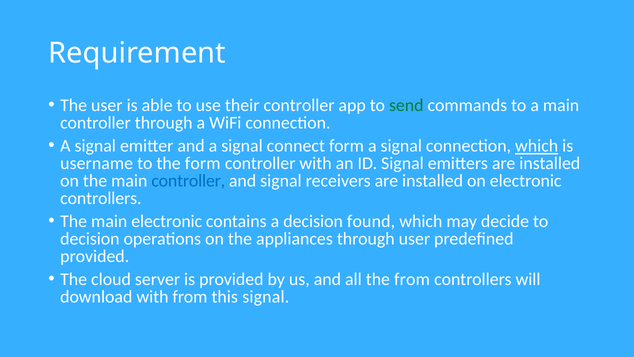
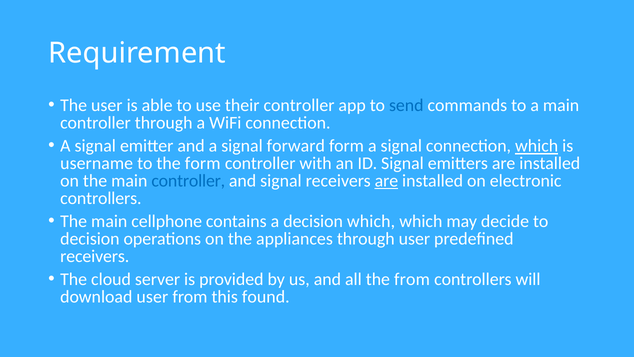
send colour: green -> blue
connect: connect -> forward
are at (386, 181) underline: none -> present
main electronic: electronic -> cellphone
decision found: found -> which
provided at (95, 256): provided -> receivers
download with: with -> user
this signal: signal -> found
